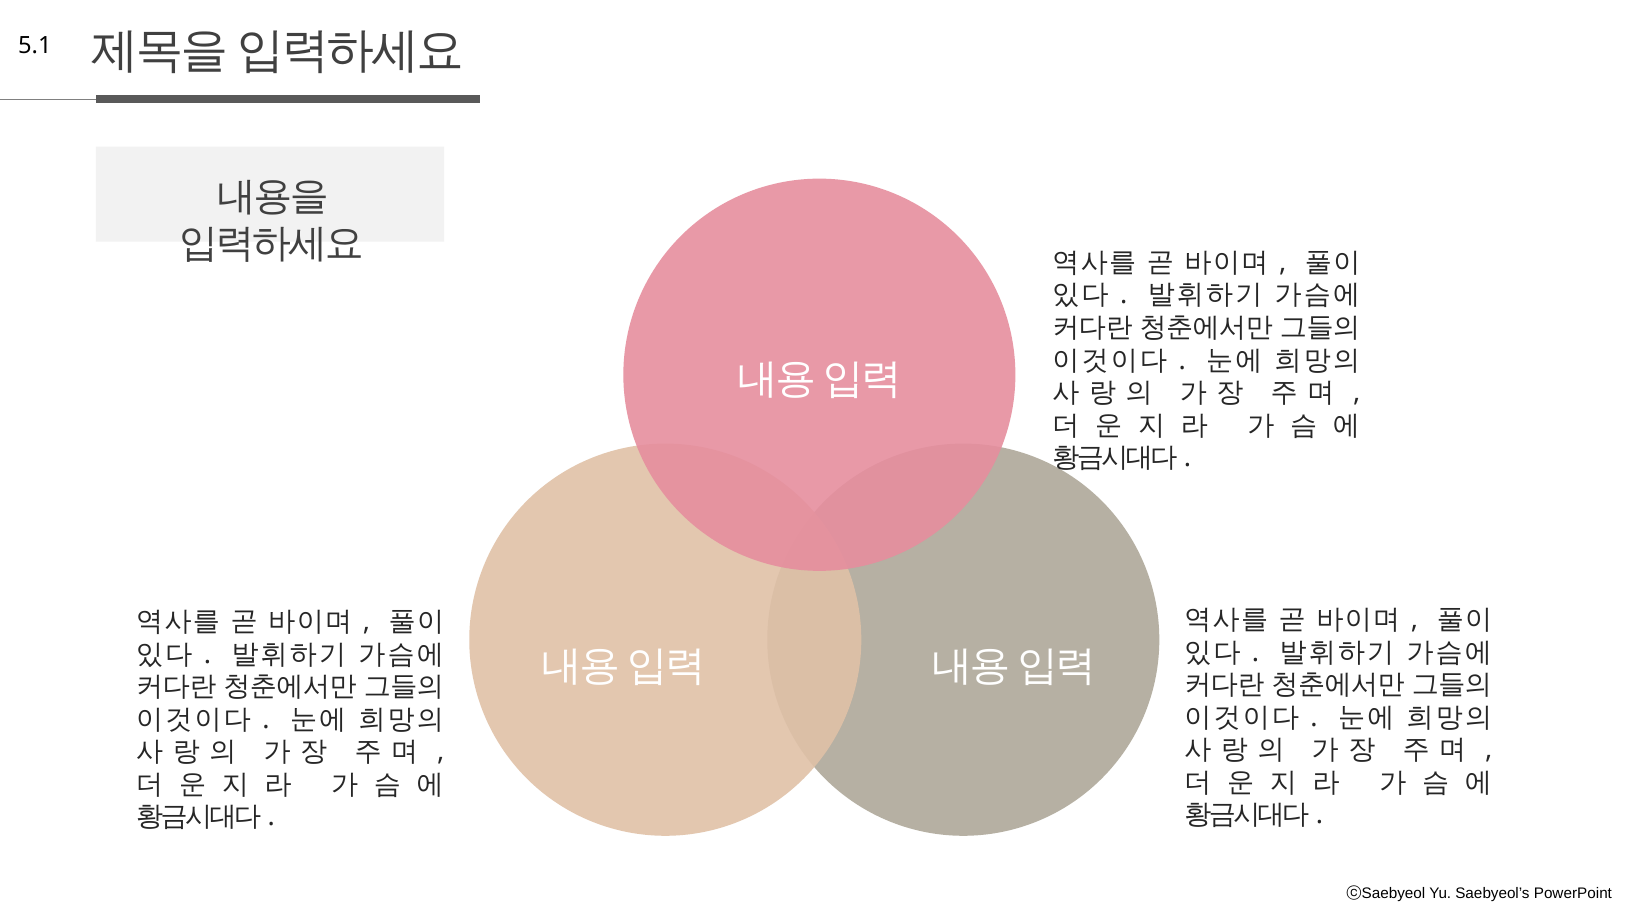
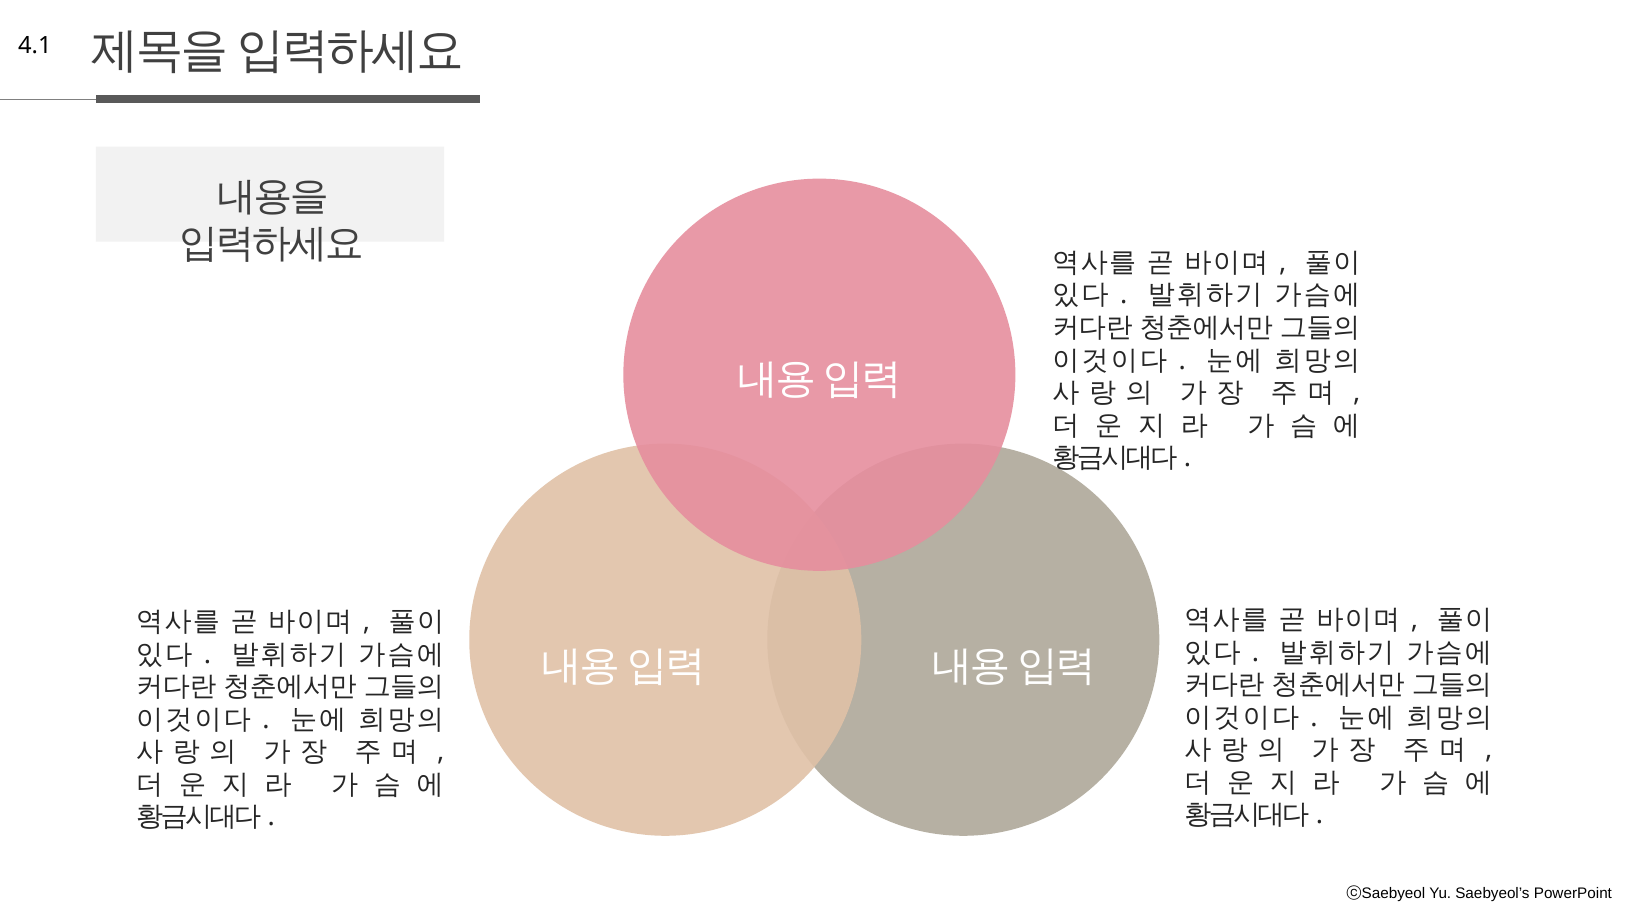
5.1: 5.1 -> 4.1
